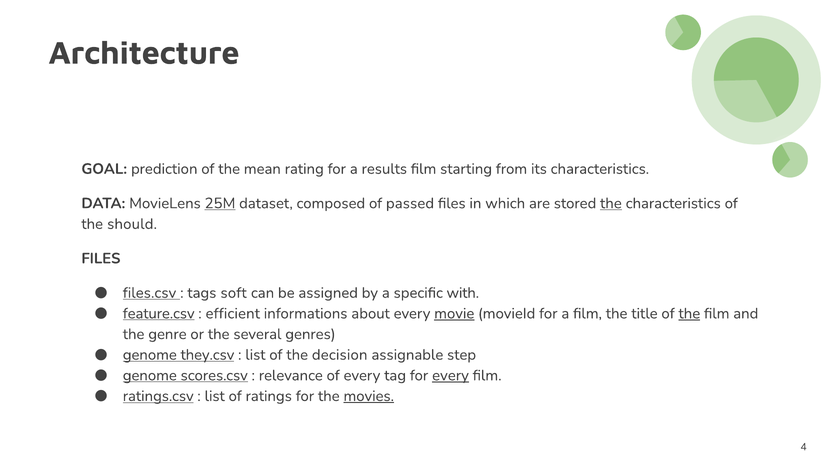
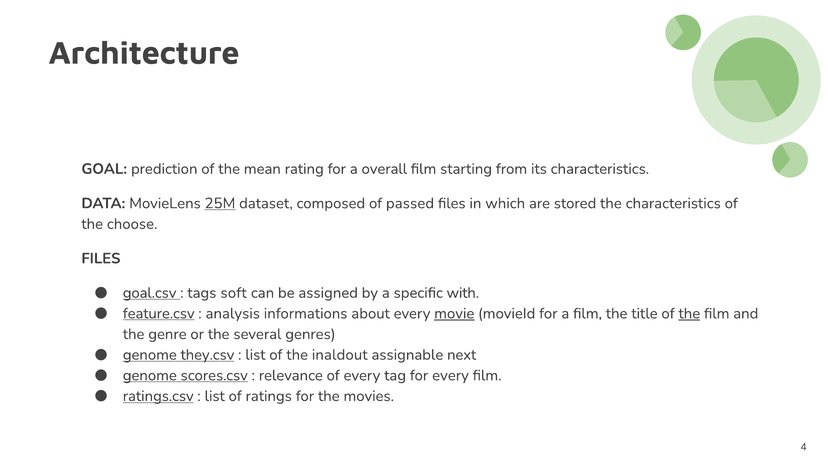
results: results -> overall
the at (611, 203) underline: present -> none
should: should -> choose
files.csv: files.csv -> goal.csv
efficient: efficient -> analysis
decision: decision -> inaldout
step: step -> next
every at (450, 375) underline: present -> none
movies underline: present -> none
